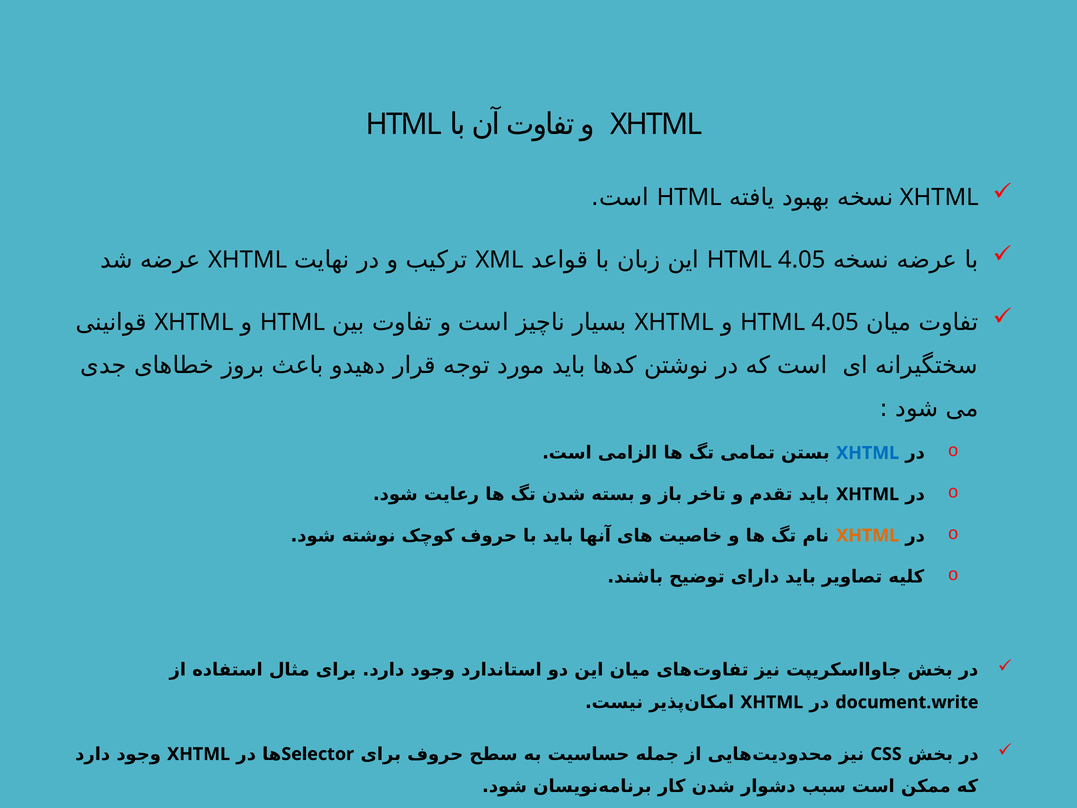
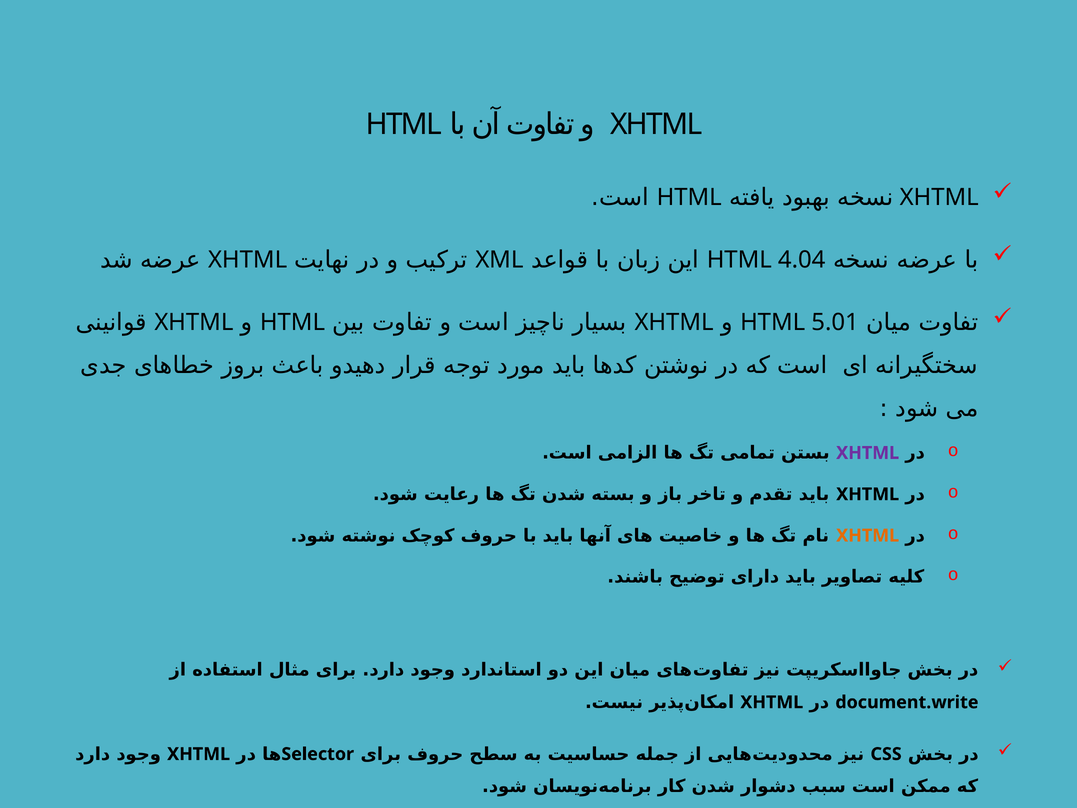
4.05 at (802, 260): 4.05 -> 4.04
4.05 at (835, 322): 4.05 -> 5.01
XHTML at (868, 453) colour: blue -> purple
